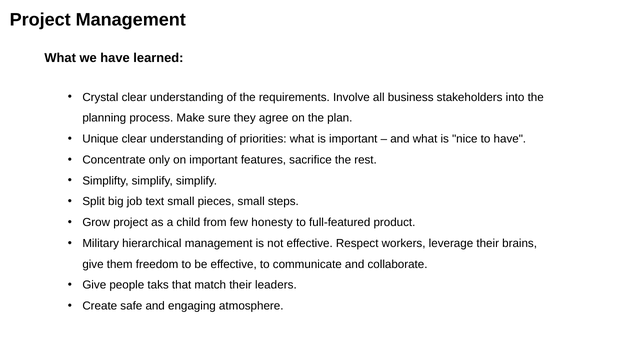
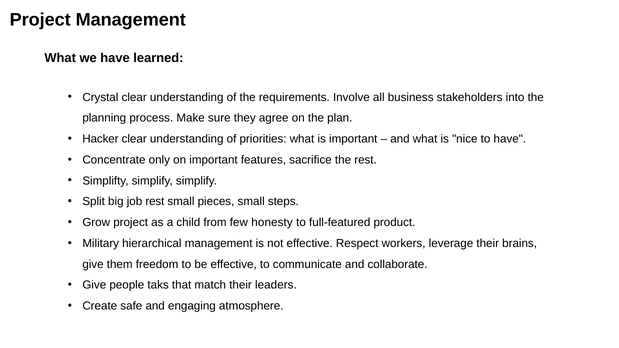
Unique: Unique -> Hacker
job text: text -> rest
